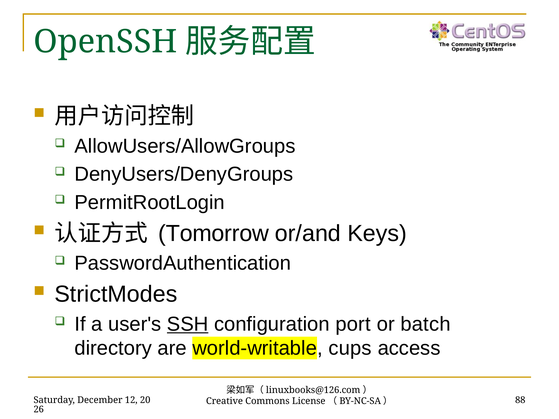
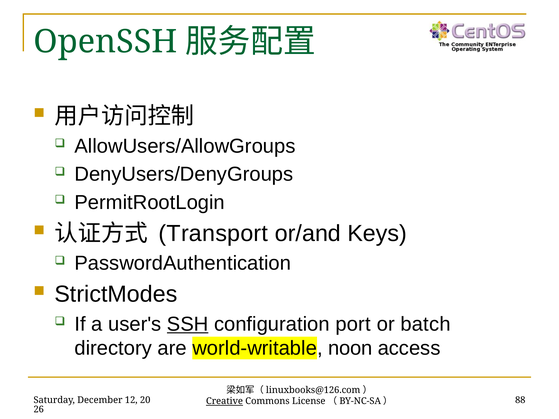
Tomorrow: Tomorrow -> Transport
cups: cups -> noon
Creative underline: none -> present
